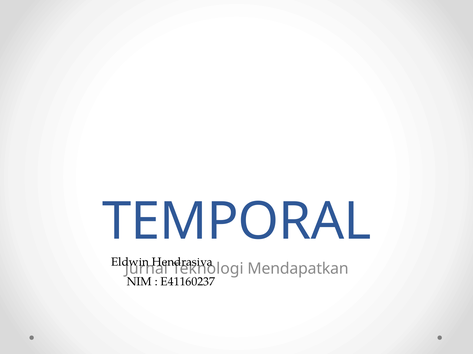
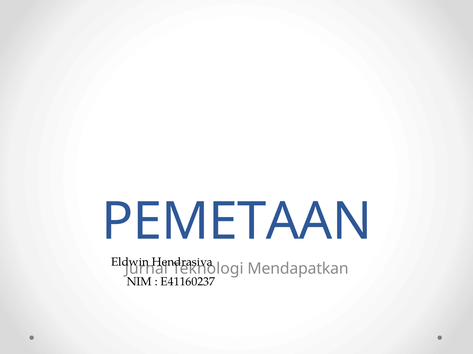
TEMPORAL: TEMPORAL -> PEMETAAN
